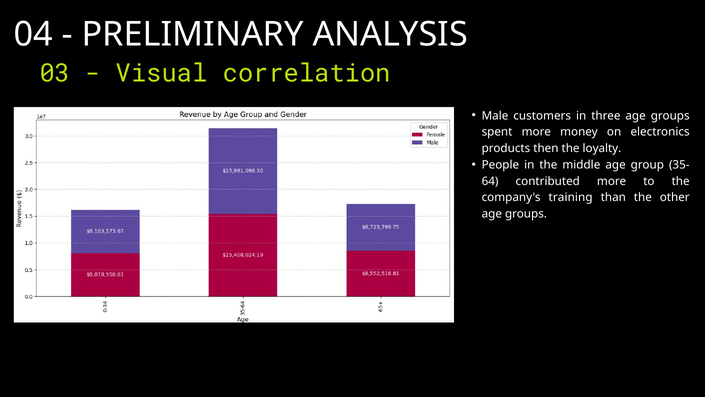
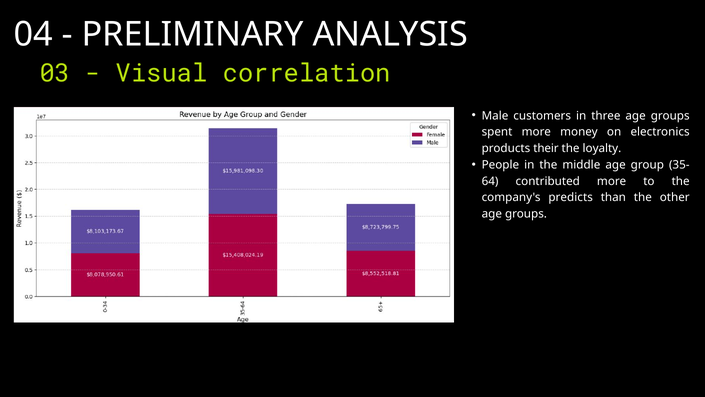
then: then -> their
training: training -> predicts
